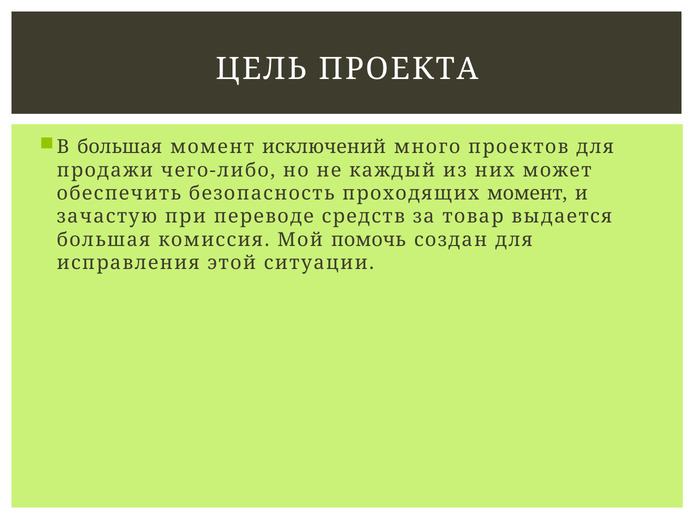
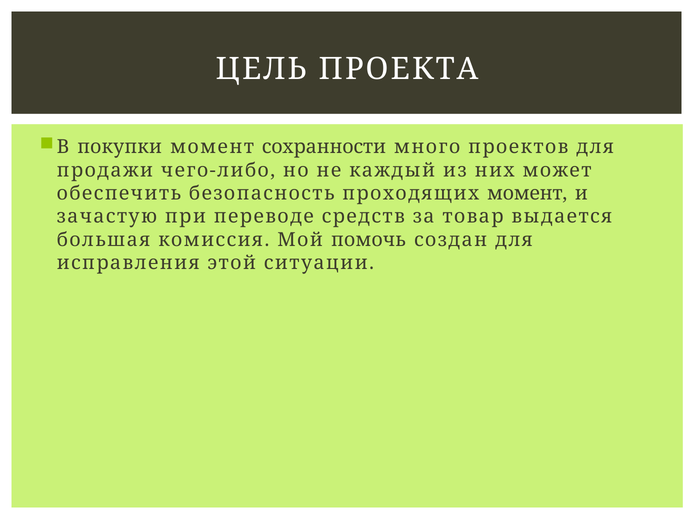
В большая: большая -> покупки
исключений: исключений -> сохранности
